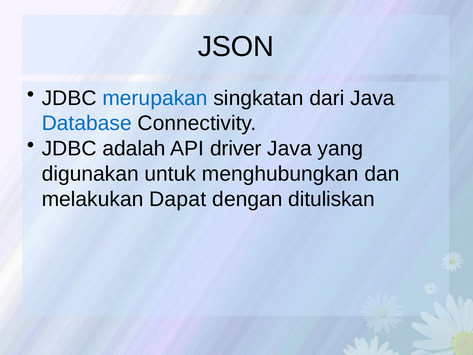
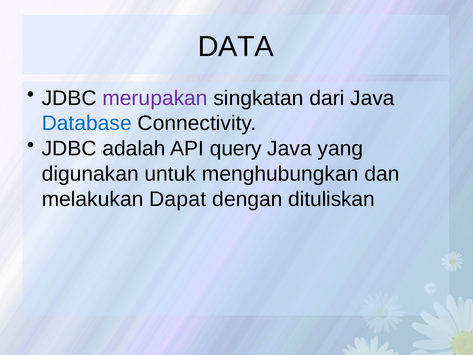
JSON: JSON -> DATA
merupakan colour: blue -> purple
driver: driver -> query
